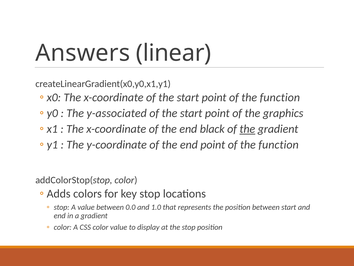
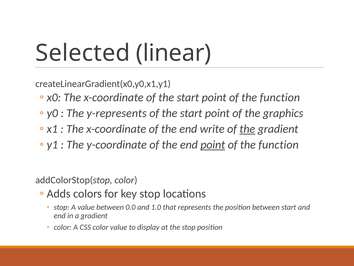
Answers: Answers -> Selected
y-associated: y-associated -> y-represents
black: black -> write
point at (213, 144) underline: none -> present
